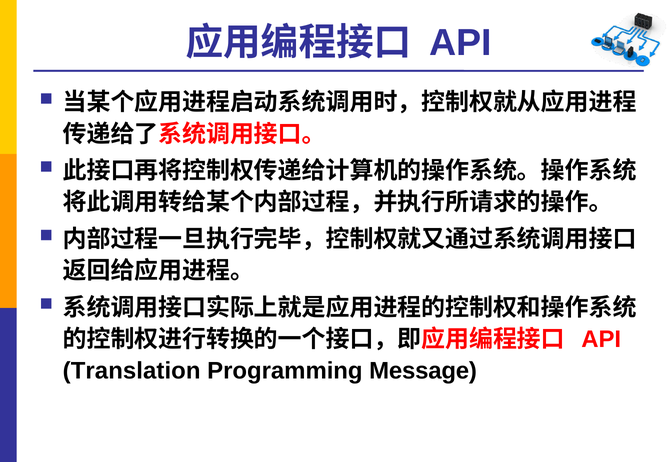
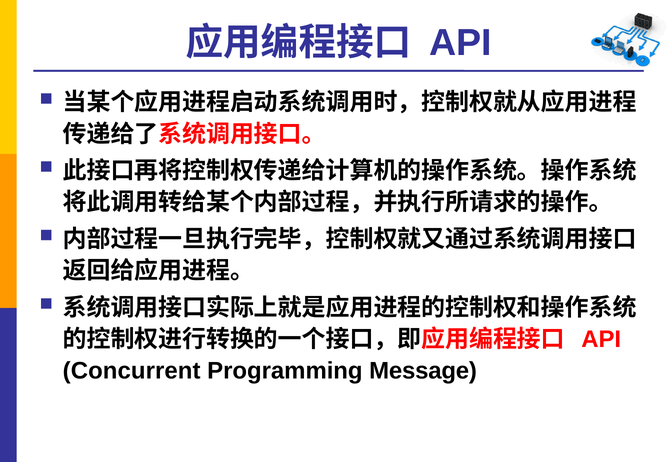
Translation: Translation -> Concurrent
